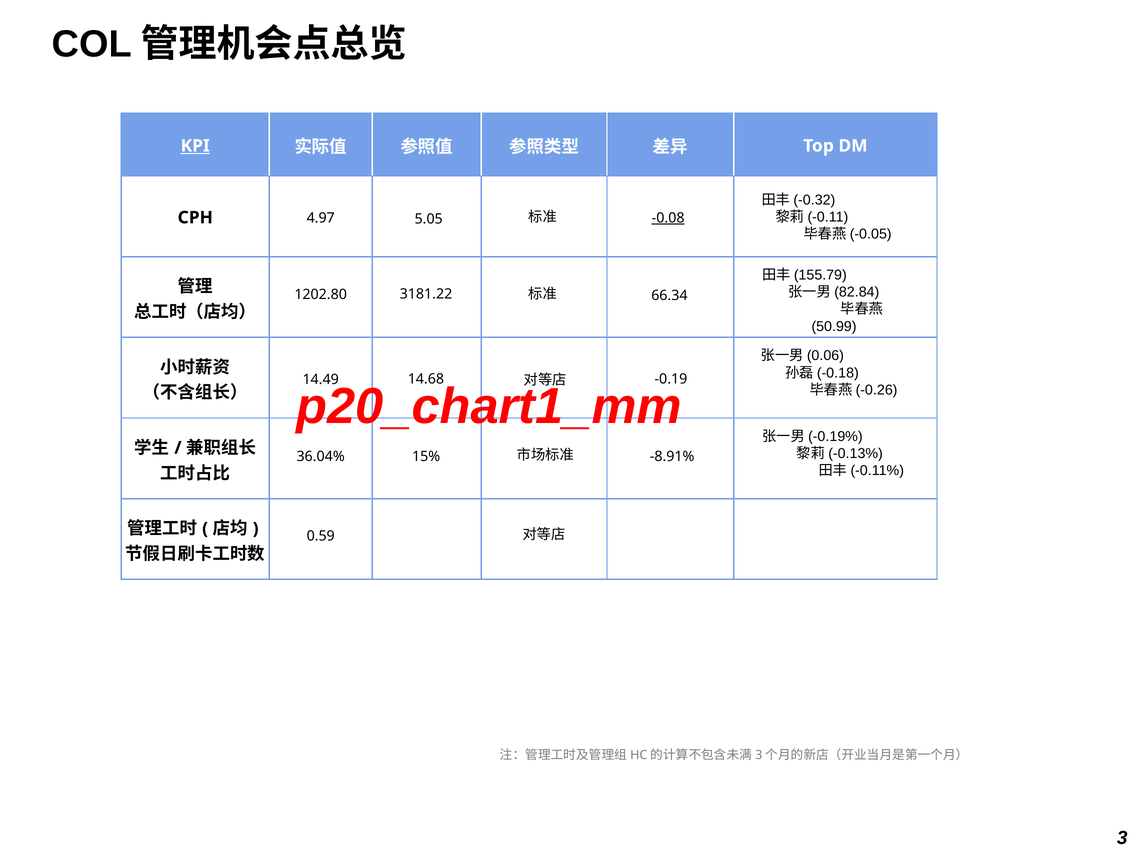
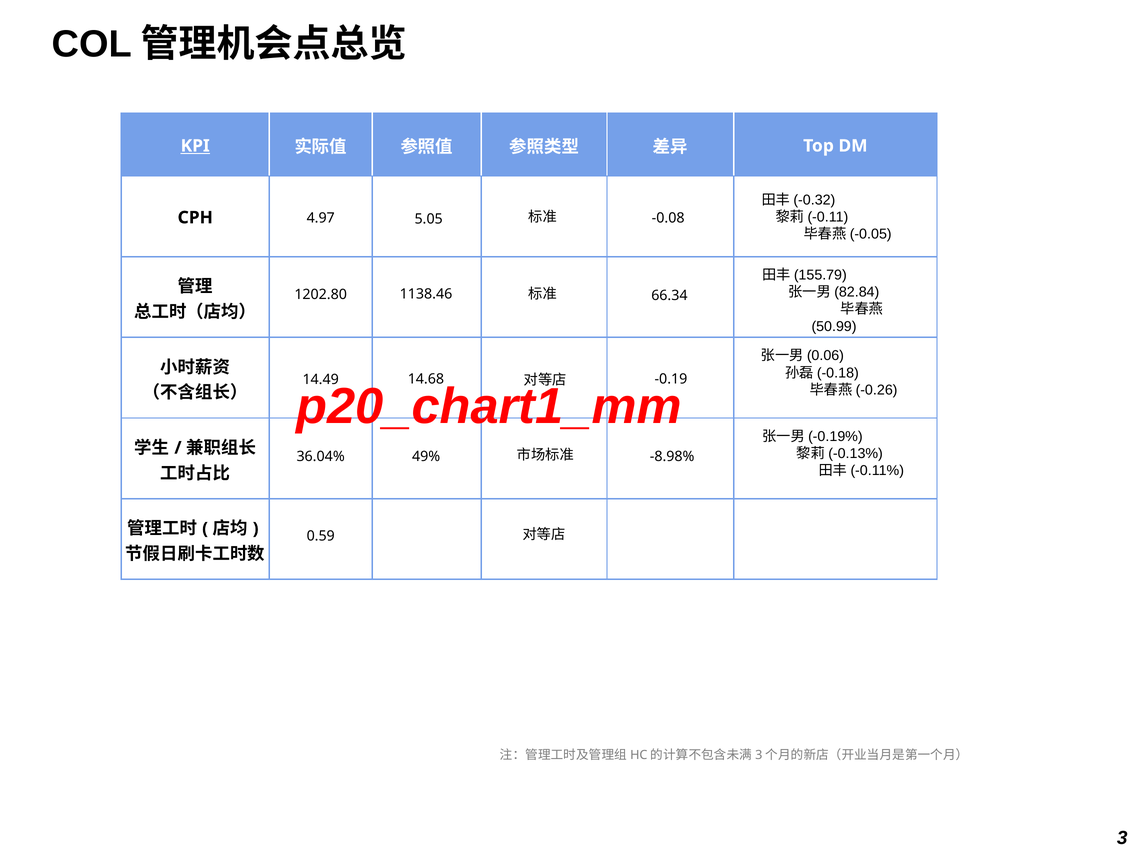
-0.08 underline: present -> none
3181.22: 3181.22 -> 1138.46
15%: 15% -> 49%
-8.91%: -8.91% -> -8.98%
